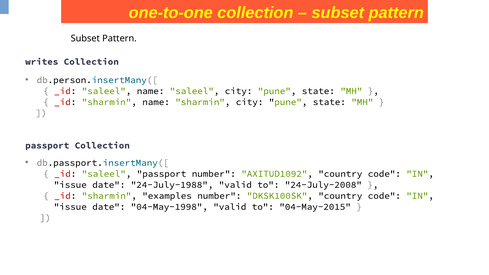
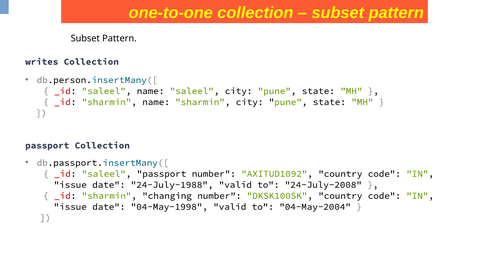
examples: examples -> changing
04-May-2015: 04-May-2015 -> 04-May-2004
